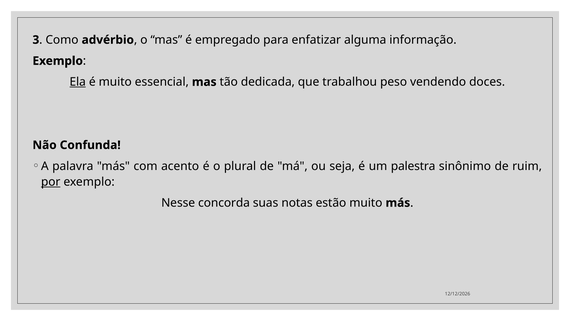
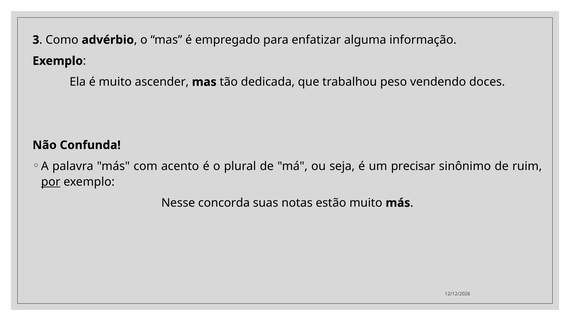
Ela underline: present -> none
essencial: essencial -> ascender
palestra: palestra -> precisar
